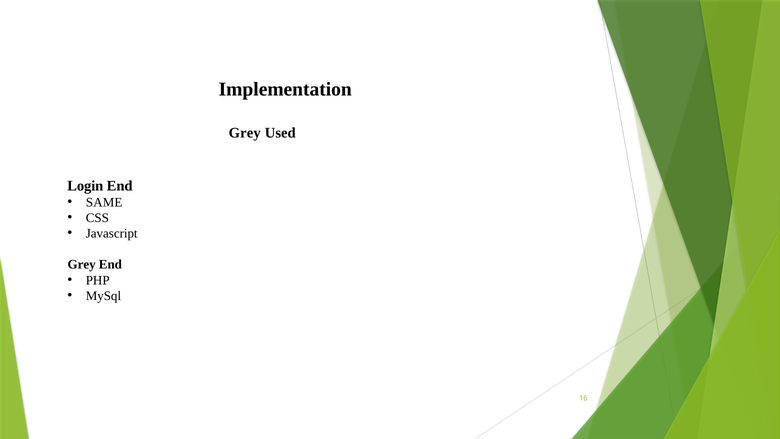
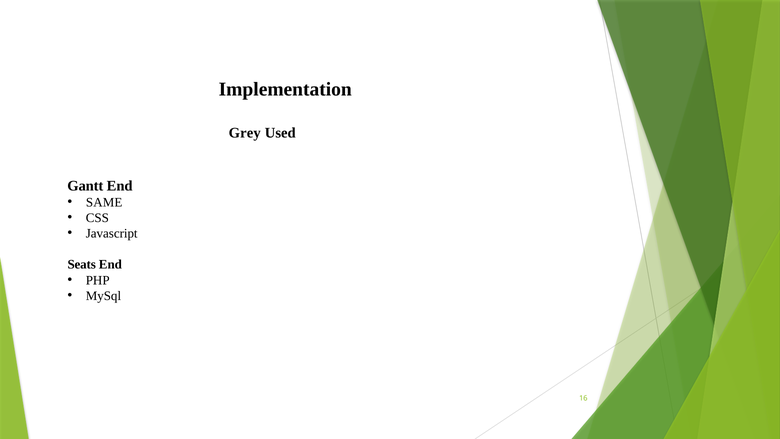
Login: Login -> Gantt
Grey at (82, 264): Grey -> Seats
